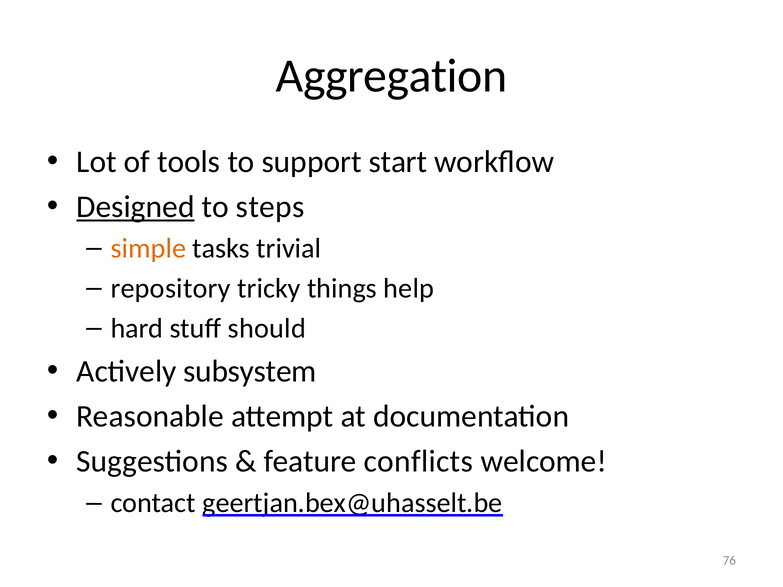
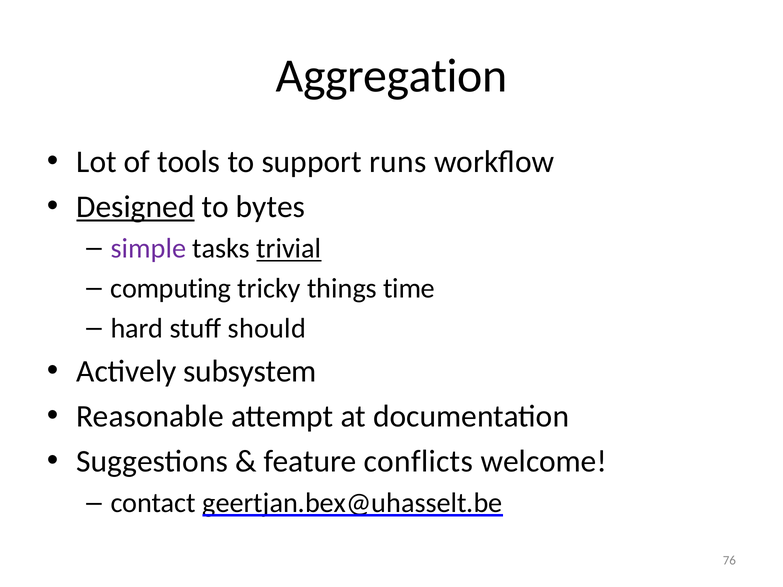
start: start -> runs
steps: steps -> bytes
simple colour: orange -> purple
trivial underline: none -> present
repository: repository -> computing
help: help -> time
